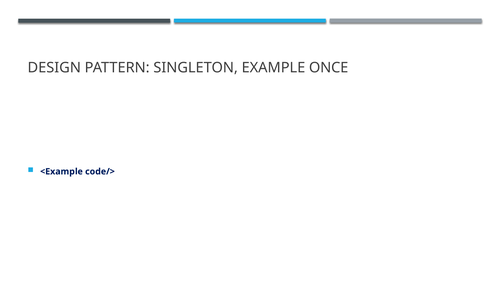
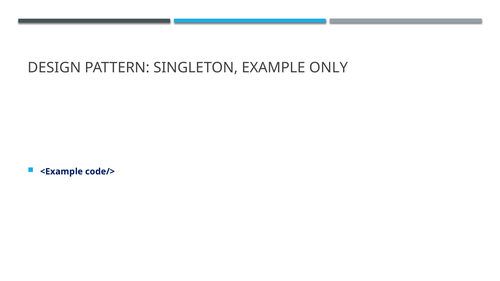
ONCE: ONCE -> ONLY
